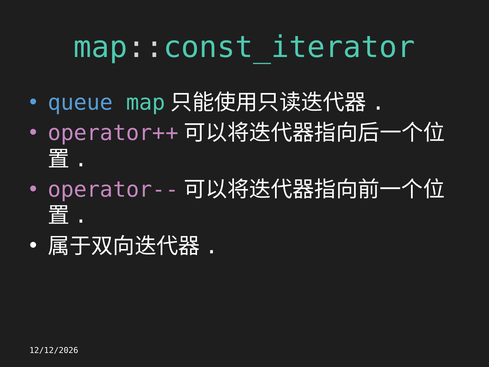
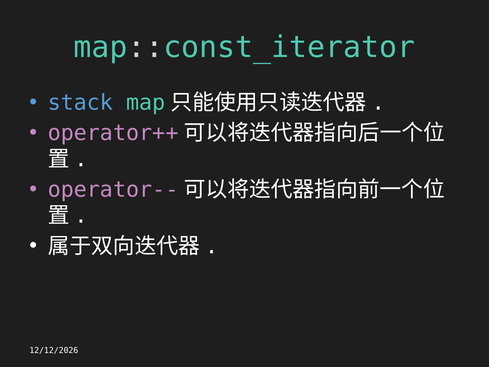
queue: queue -> stack
